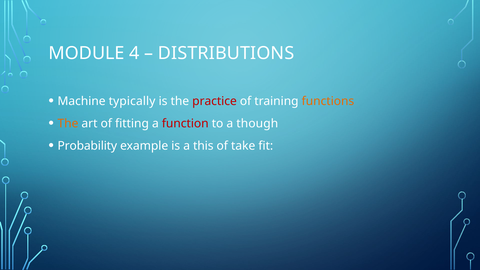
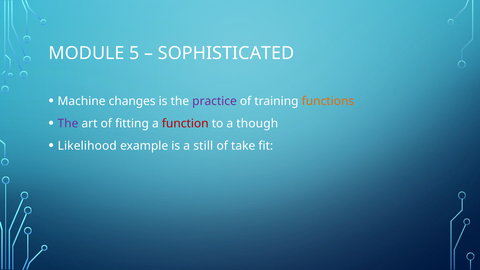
4: 4 -> 5
DISTRIBUTIONS: DISTRIBUTIONS -> SOPHISTICATED
typically: typically -> changes
practice colour: red -> purple
The at (68, 124) colour: orange -> purple
Probability: Probability -> Likelihood
this: this -> still
